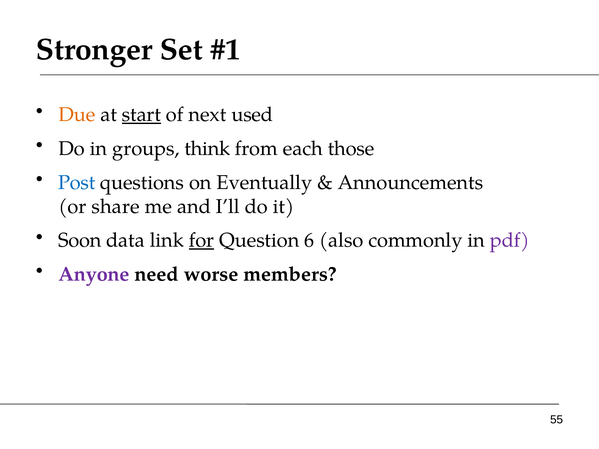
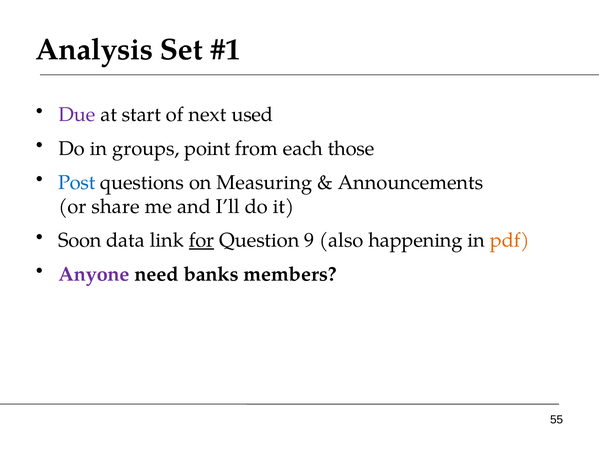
Stronger: Stronger -> Analysis
Due colour: orange -> purple
start underline: present -> none
think: think -> point
Eventually: Eventually -> Measuring
6: 6 -> 9
commonly: commonly -> happening
pdf colour: purple -> orange
worse: worse -> banks
